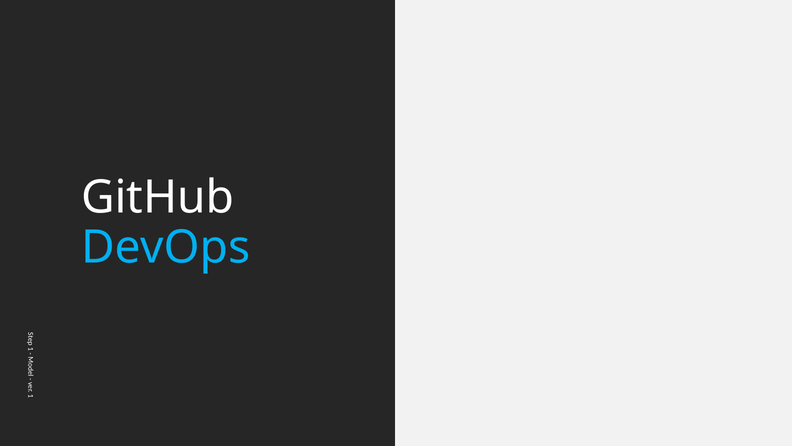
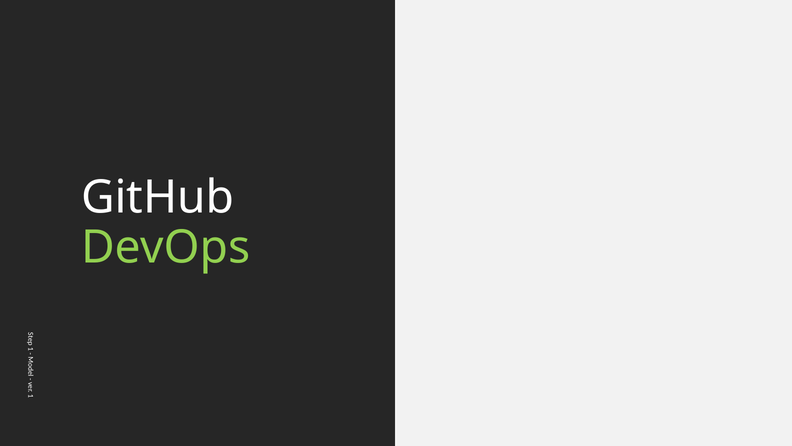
DevOps colour: light blue -> light green
